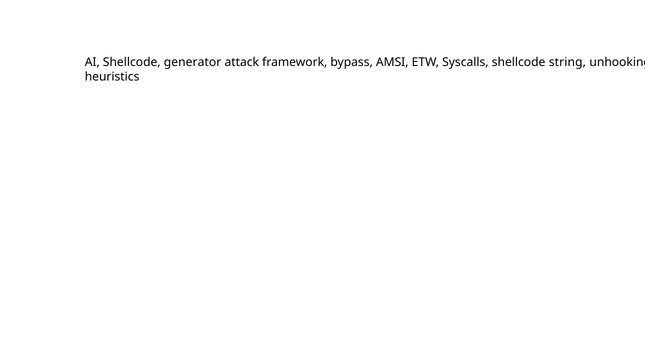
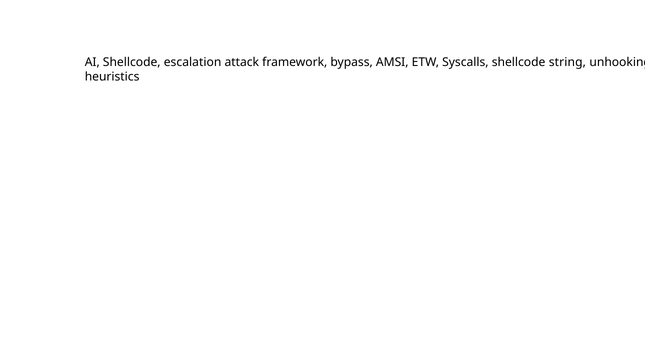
generator: generator -> escalation
